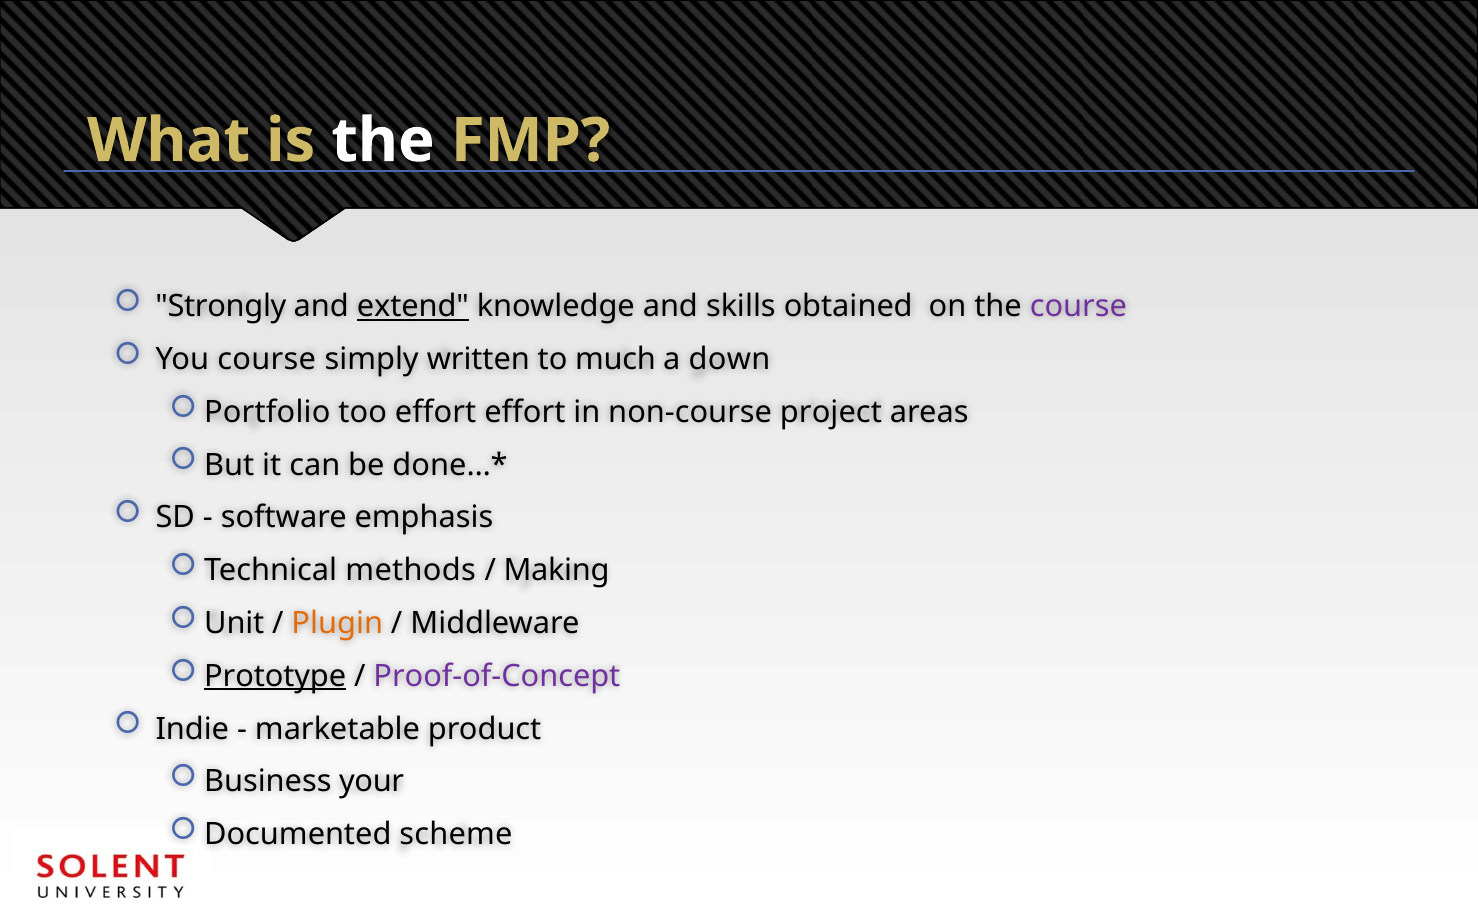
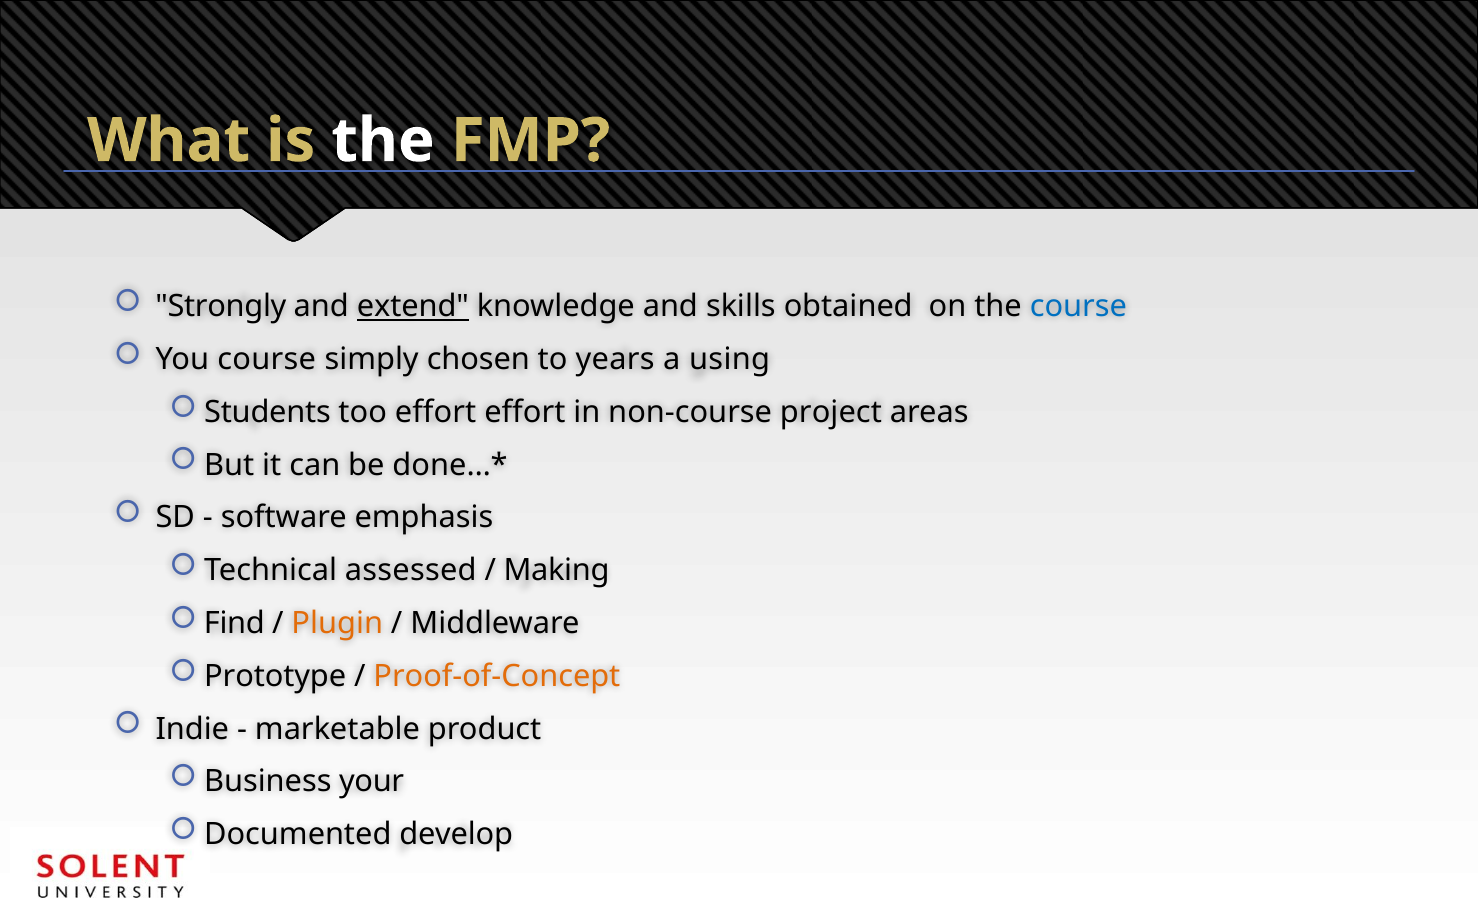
course at (1078, 306) colour: purple -> blue
written: written -> chosen
much: much -> years
down: down -> using
Portfolio: Portfolio -> Students
methods: methods -> assessed
Unit: Unit -> Find
Prototype underline: present -> none
Proof-of-Concept colour: purple -> orange
scheme: scheme -> develop
